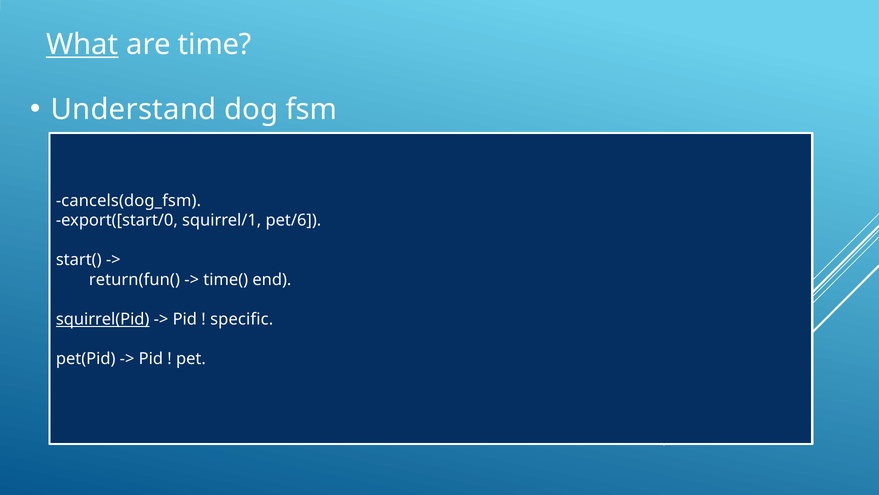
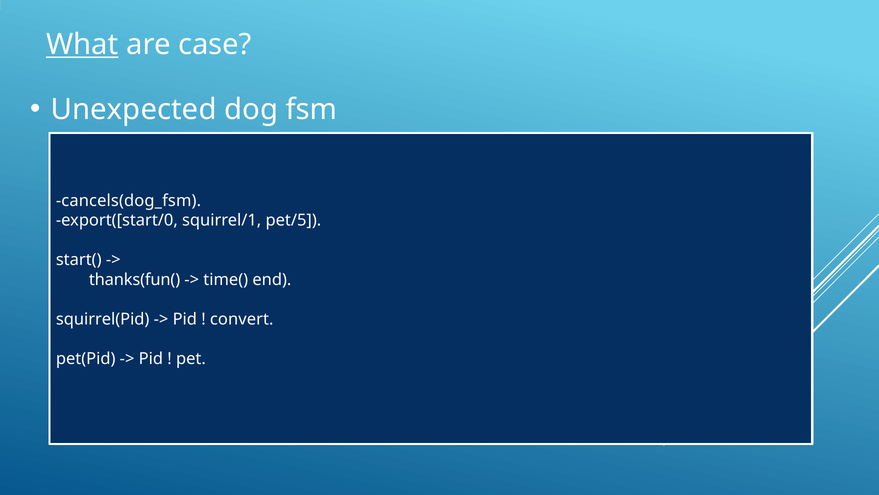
time: time -> case
Understand: Understand -> Unexpected
pet/6: pet/6 -> pet/5
return(fun(: return(fun( -> thanks(fun(
squirrel(Pid underline: present -> none
specific: specific -> convert
